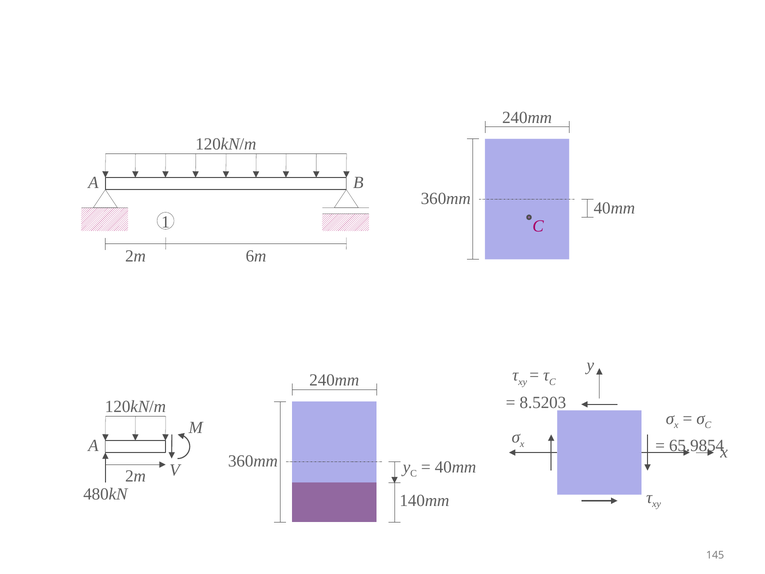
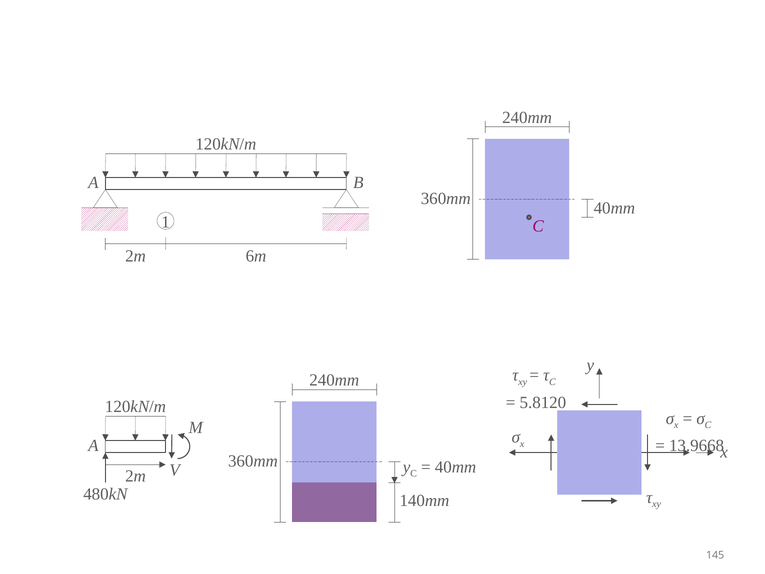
8.5203: 8.5203 -> 5.8120
65.9854: 65.9854 -> 13.9668
